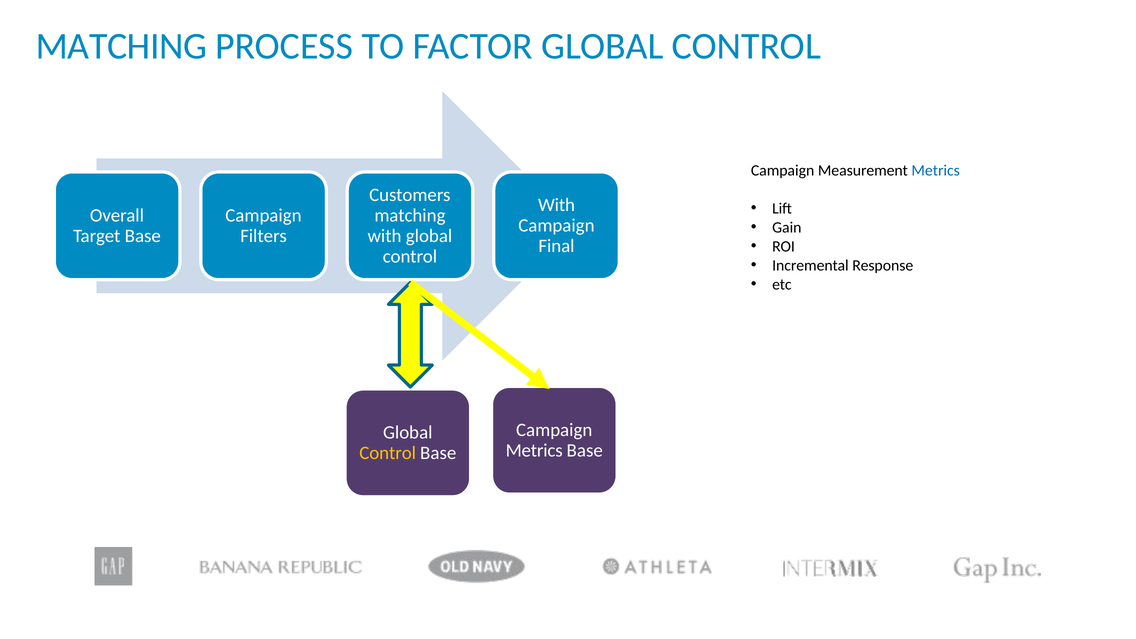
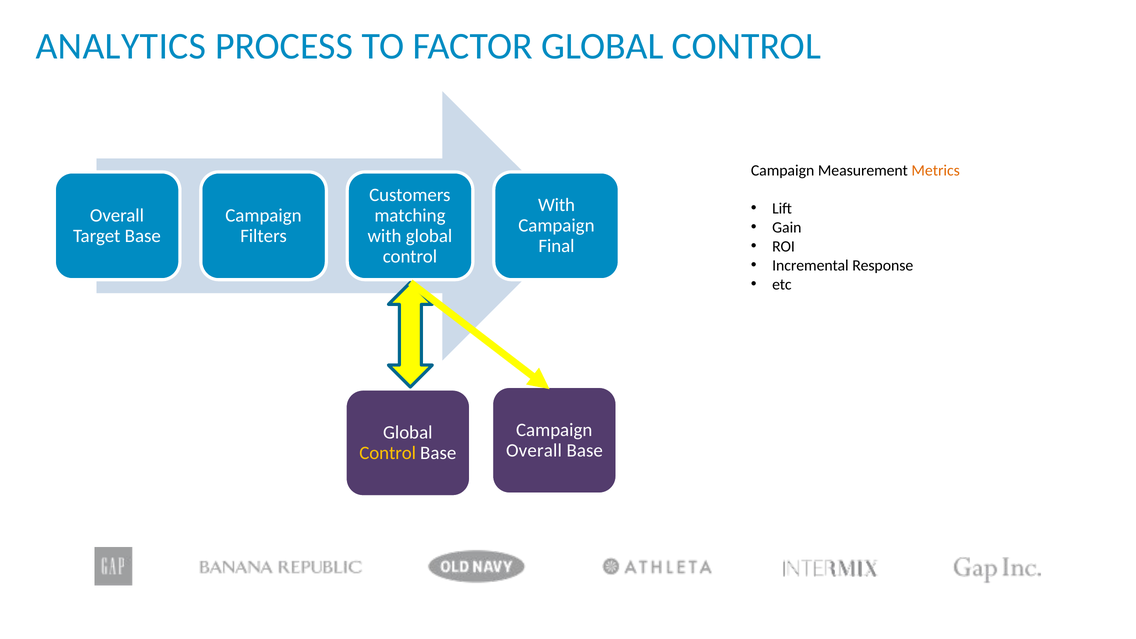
MATCHING at (121, 46): MATCHING -> ANALYTICS
Metrics at (936, 171) colour: blue -> orange
Metrics at (534, 450): Metrics -> Overall
